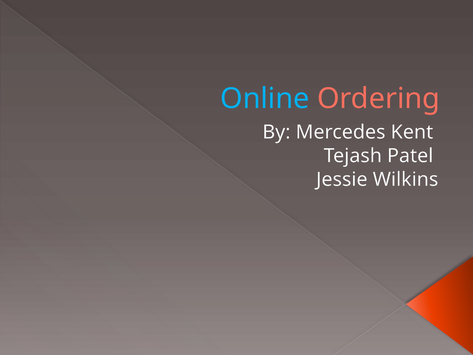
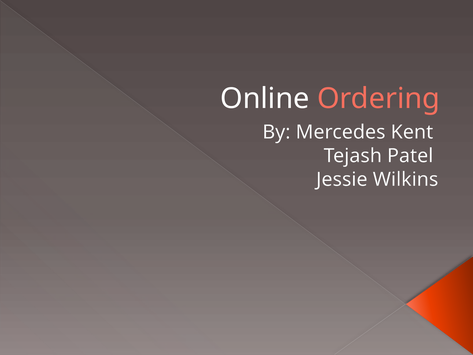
Online colour: light blue -> white
